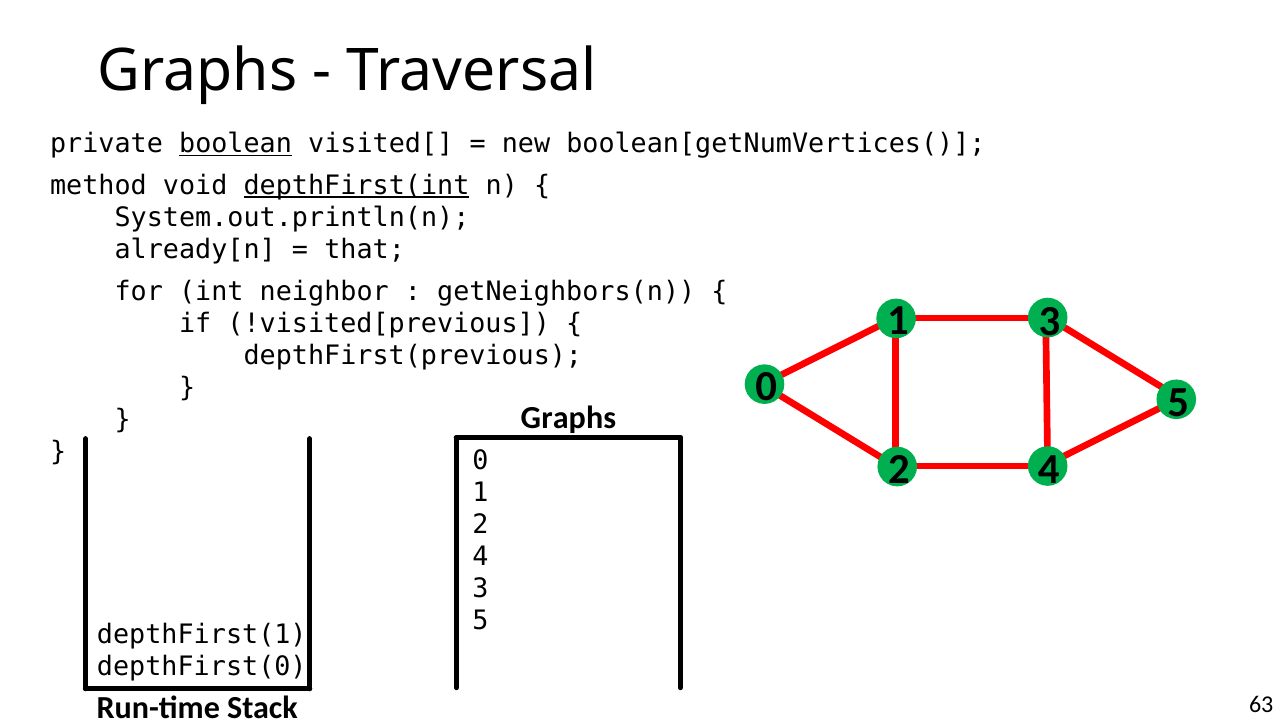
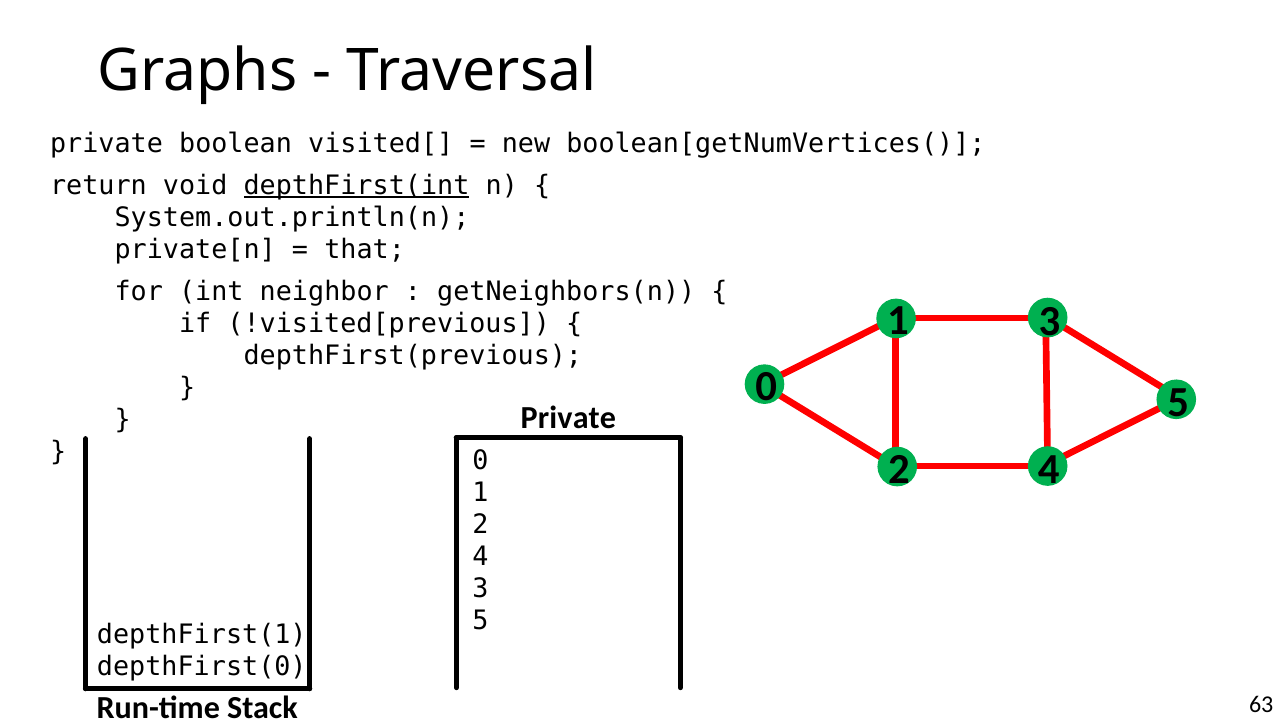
boolean underline: present -> none
method: method -> return
already[n: already[n -> private[n
Graphs at (568, 417): Graphs -> Private
